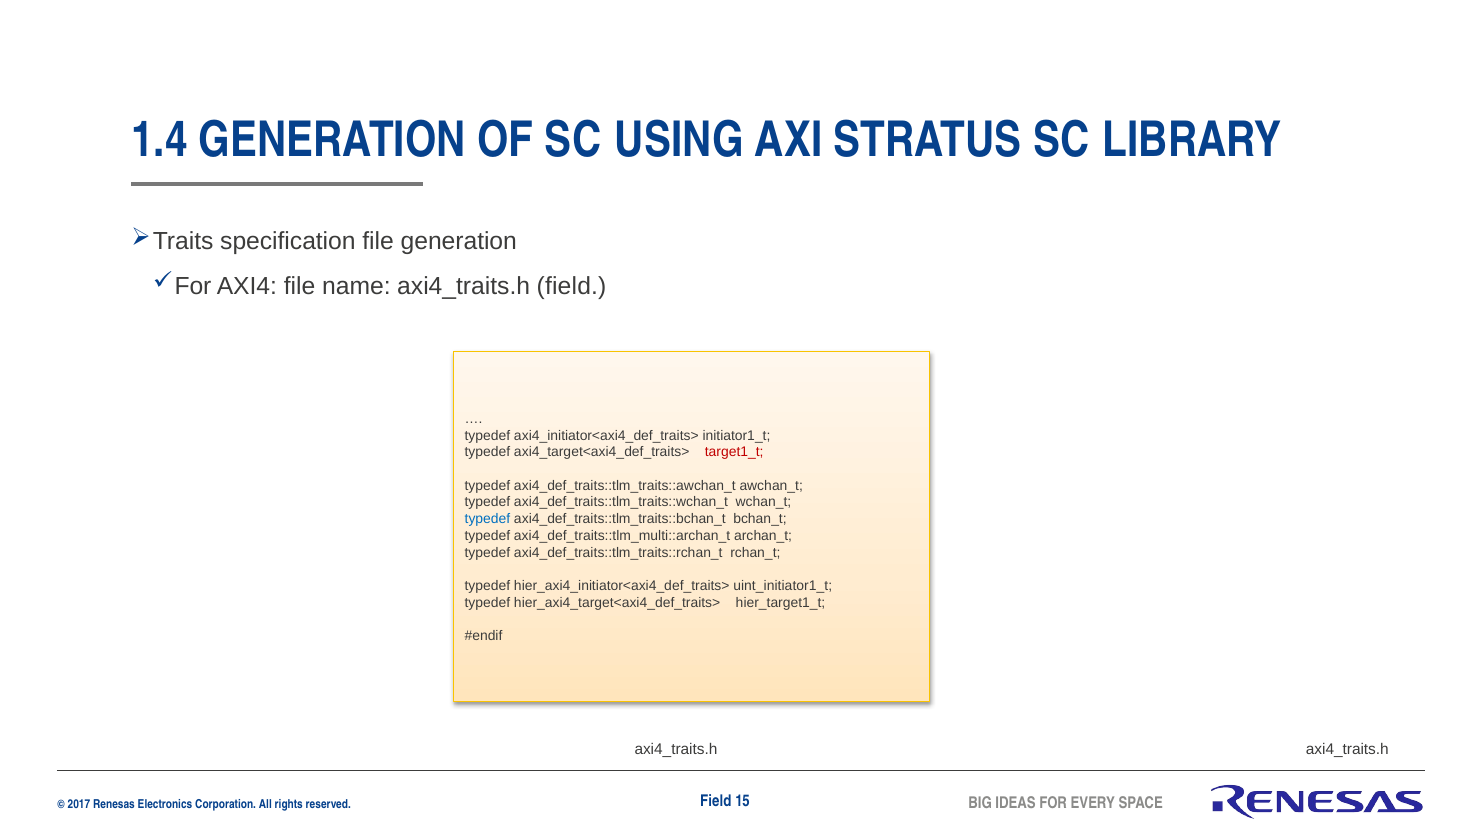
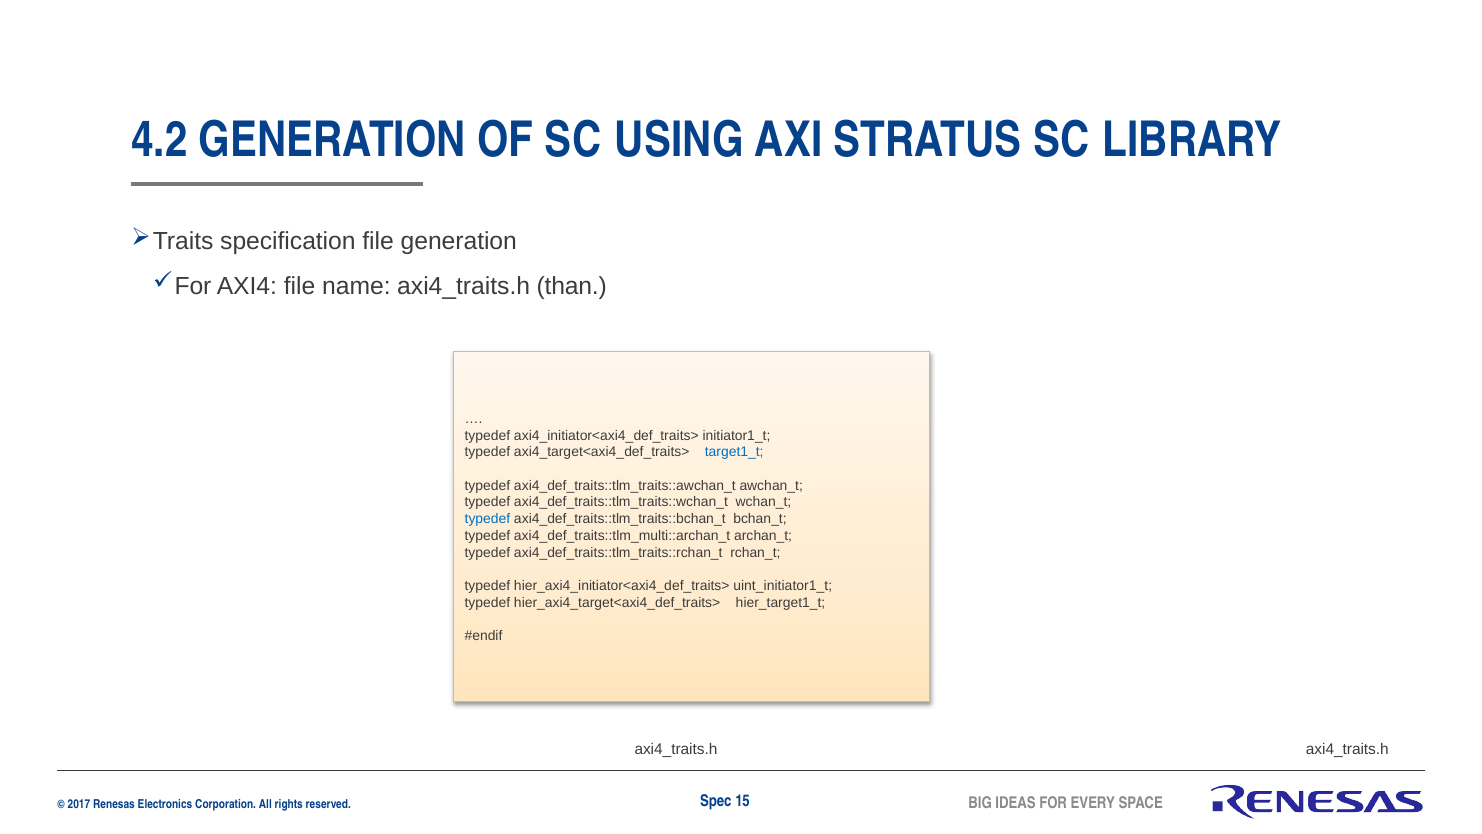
1.4: 1.4 -> 4.2
axi4_traits.h field: field -> than
target1_t colour: red -> blue
Field at (716, 800): Field -> Spec
